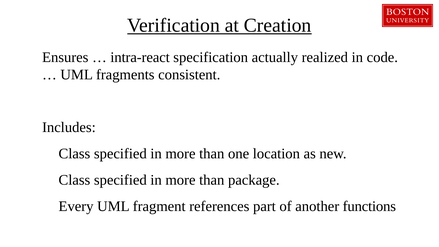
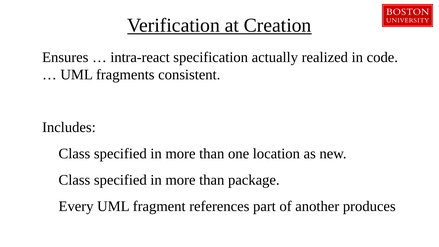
functions: functions -> produces
